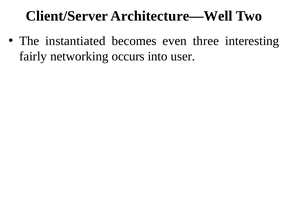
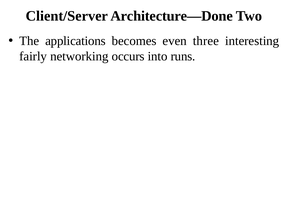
Architecture—Well: Architecture—Well -> Architecture—Done
instantiated: instantiated -> applications
user: user -> runs
